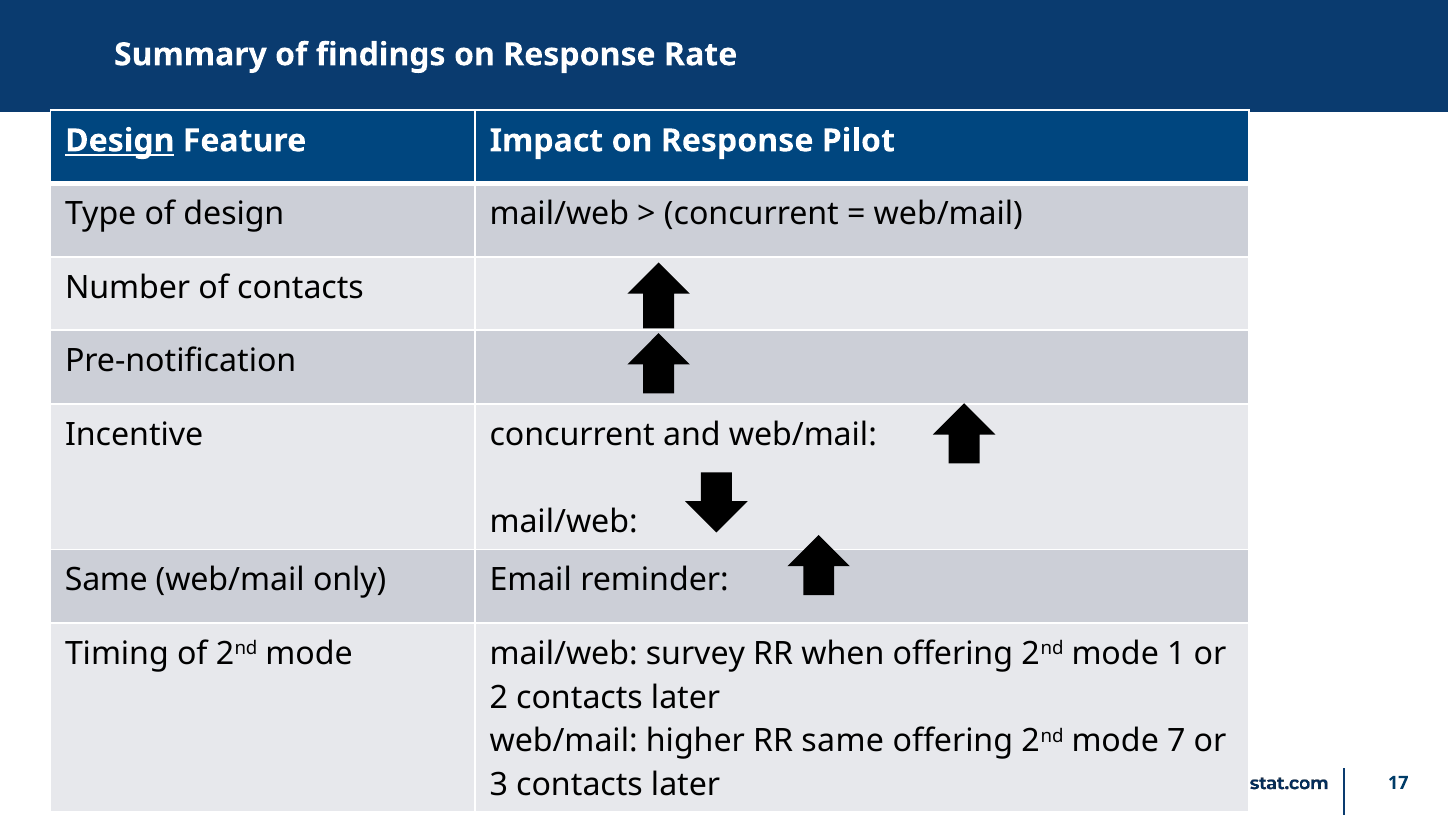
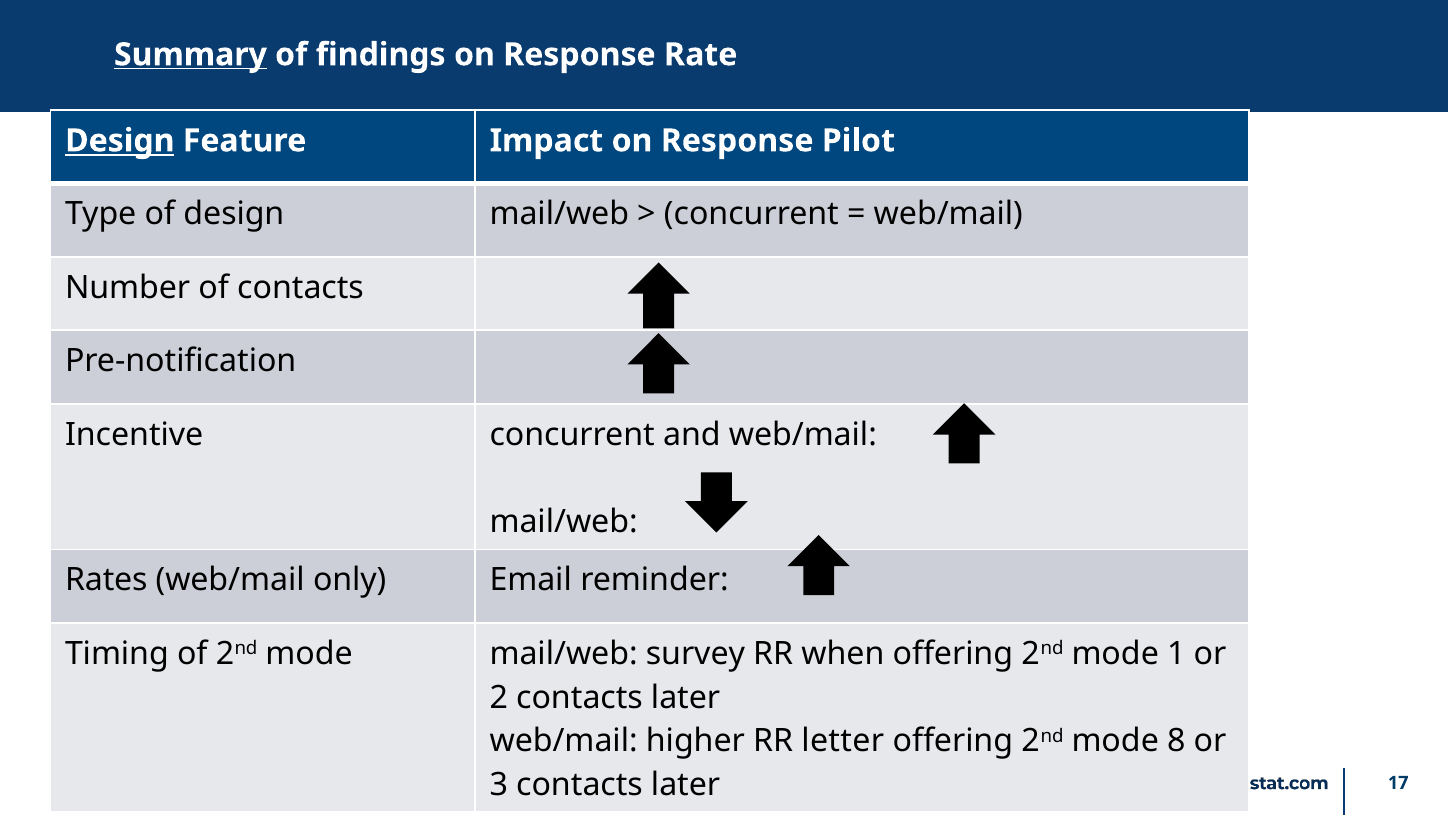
Summary underline: none -> present
Same at (106, 580): Same -> Rates
RR same: same -> letter
7: 7 -> 8
